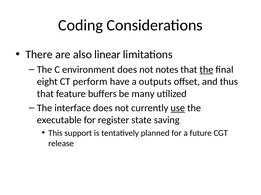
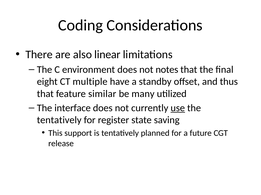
the at (206, 70) underline: present -> none
perform: perform -> multiple
outputs: outputs -> standby
buffers: buffers -> similar
executable at (59, 121): executable -> tentatively
